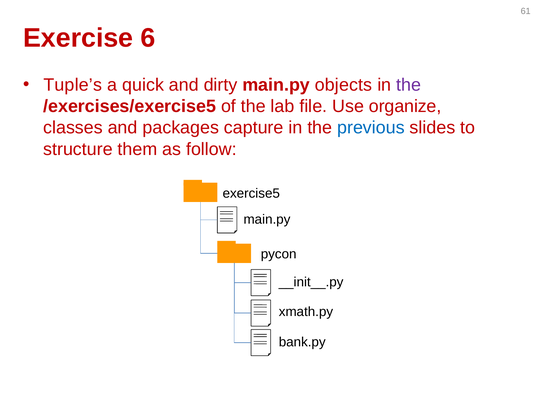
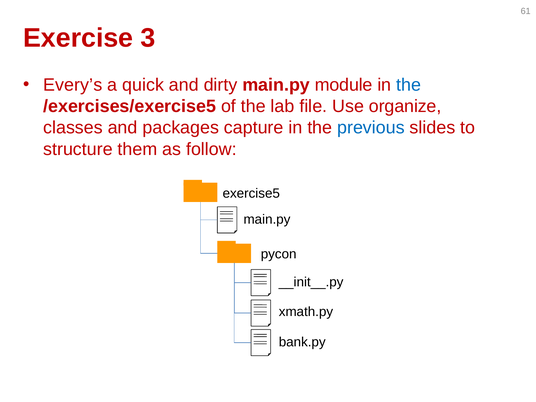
6: 6 -> 3
Tuple’s: Tuple’s -> Every’s
objects: objects -> module
the at (409, 85) colour: purple -> blue
